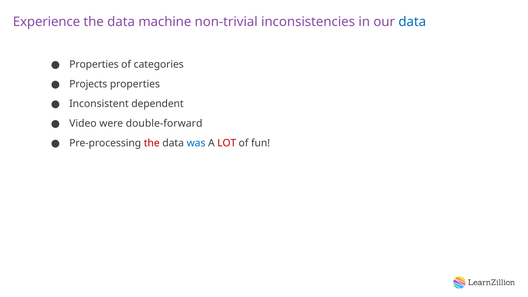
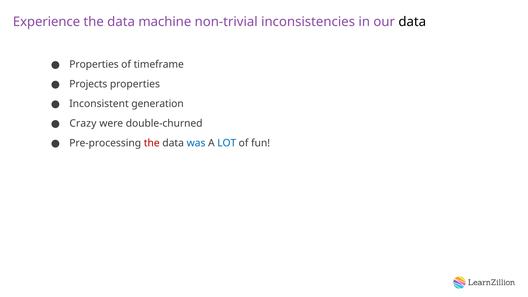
data at (412, 22) colour: blue -> black
categories: categories -> timeframe
dependent: dependent -> generation
Video: Video -> Crazy
double-forward: double-forward -> double-churned
LOT colour: red -> blue
